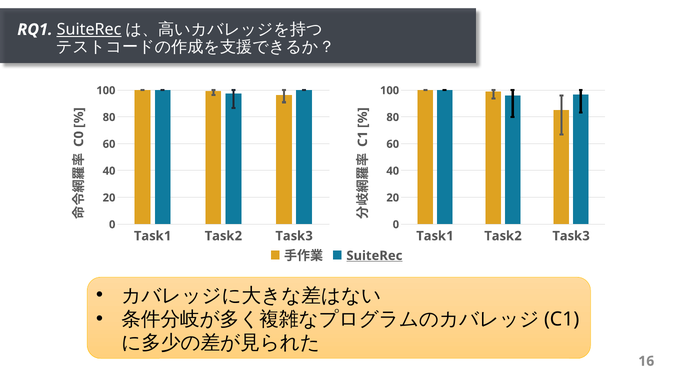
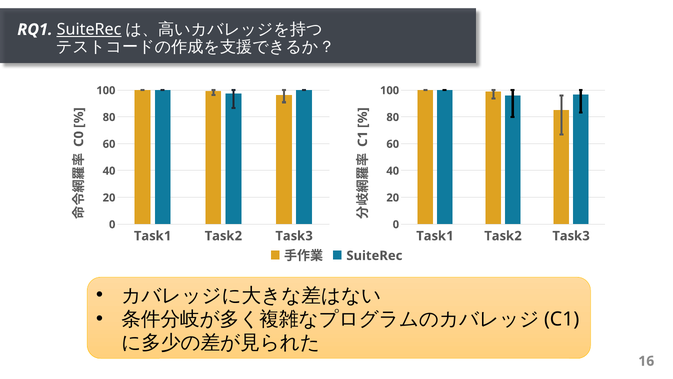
SuiteRec at (374, 255) underline: present -> none
